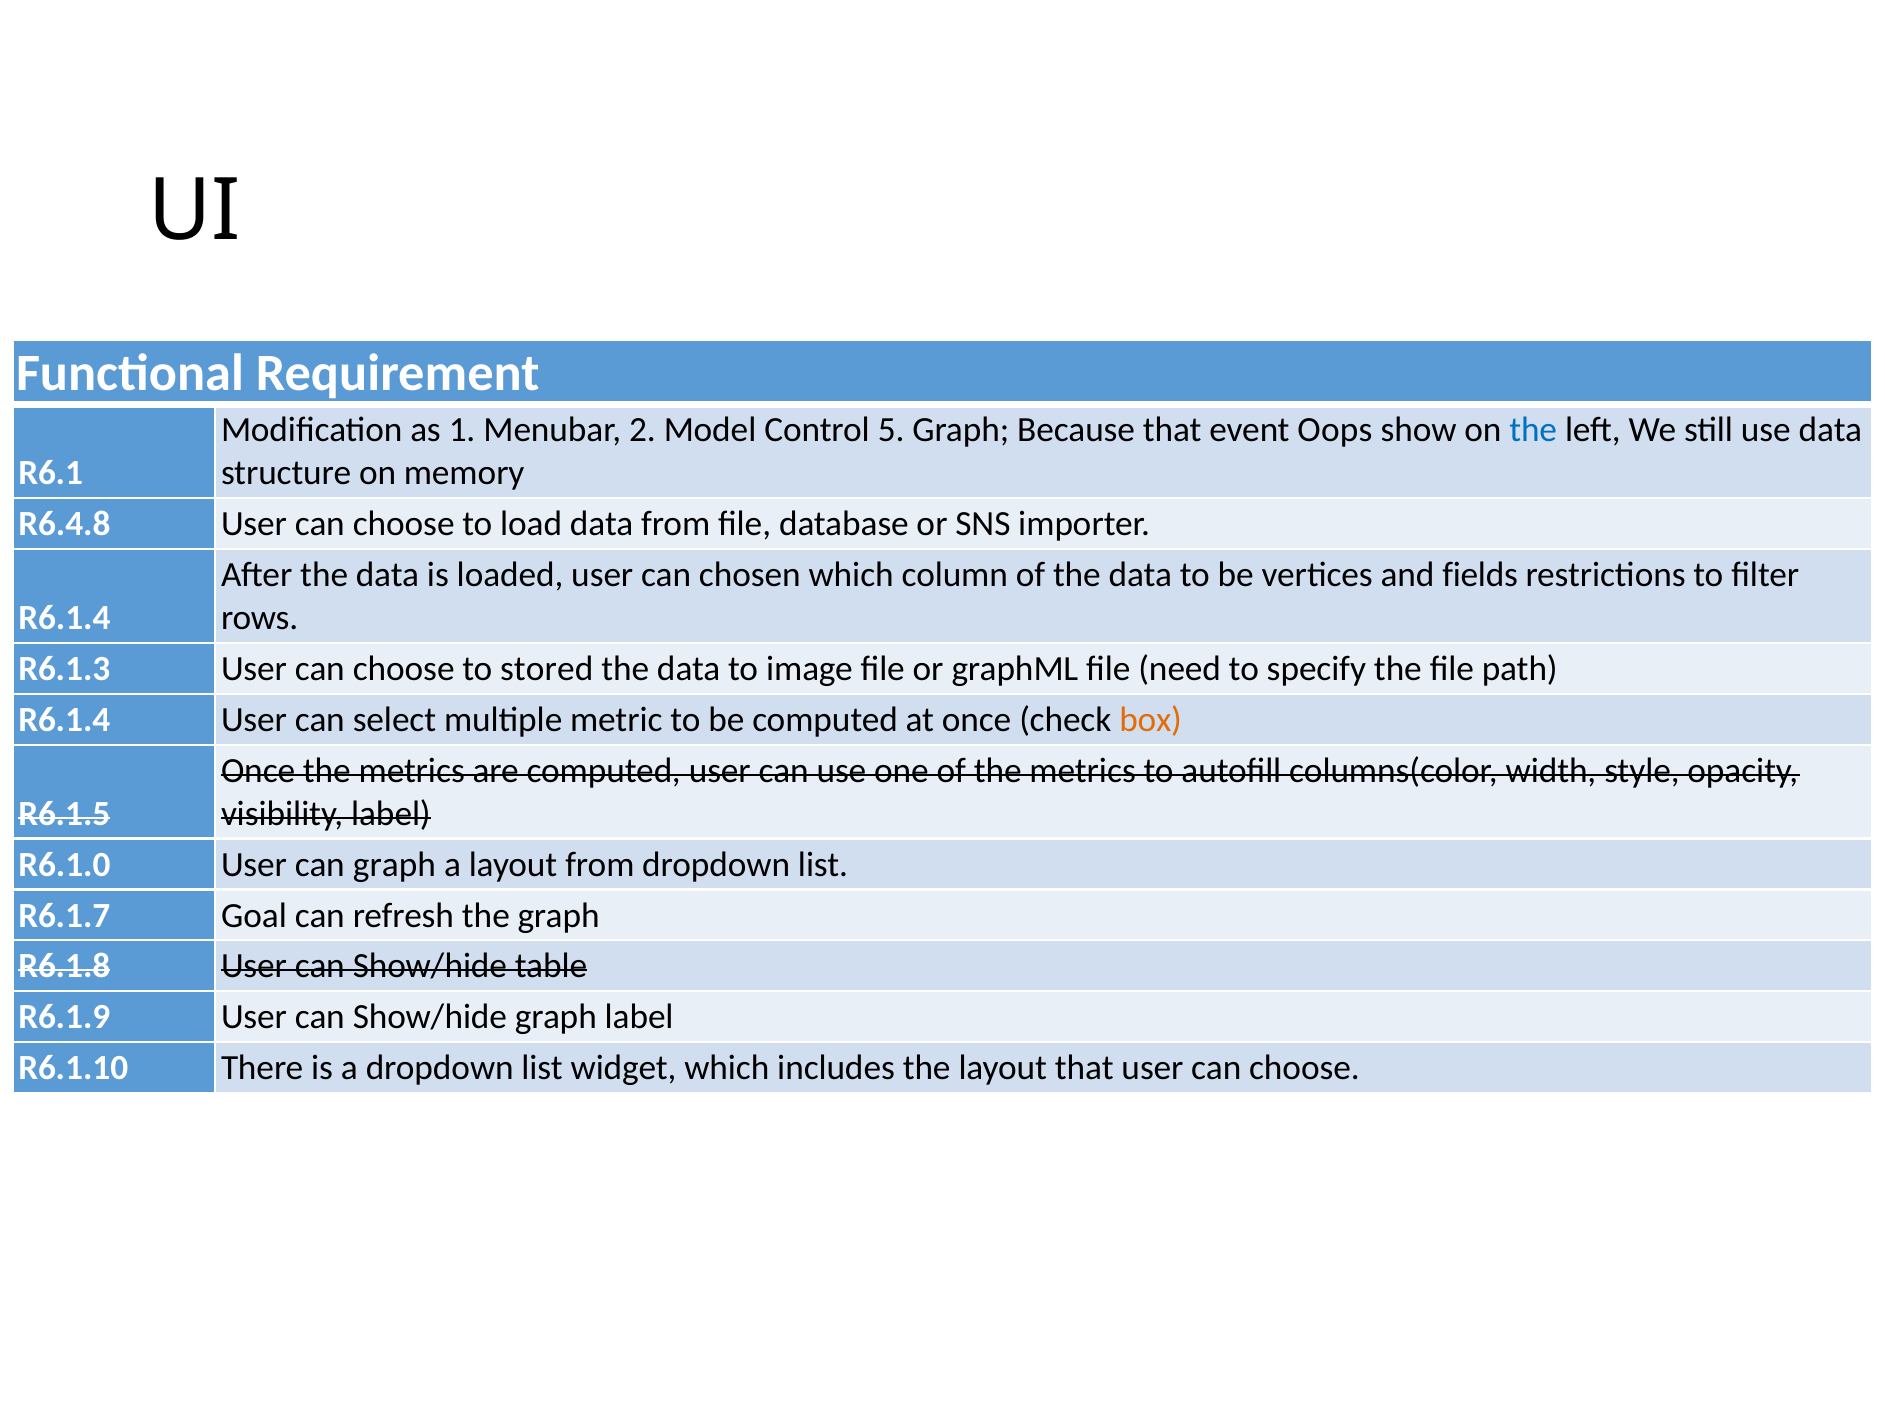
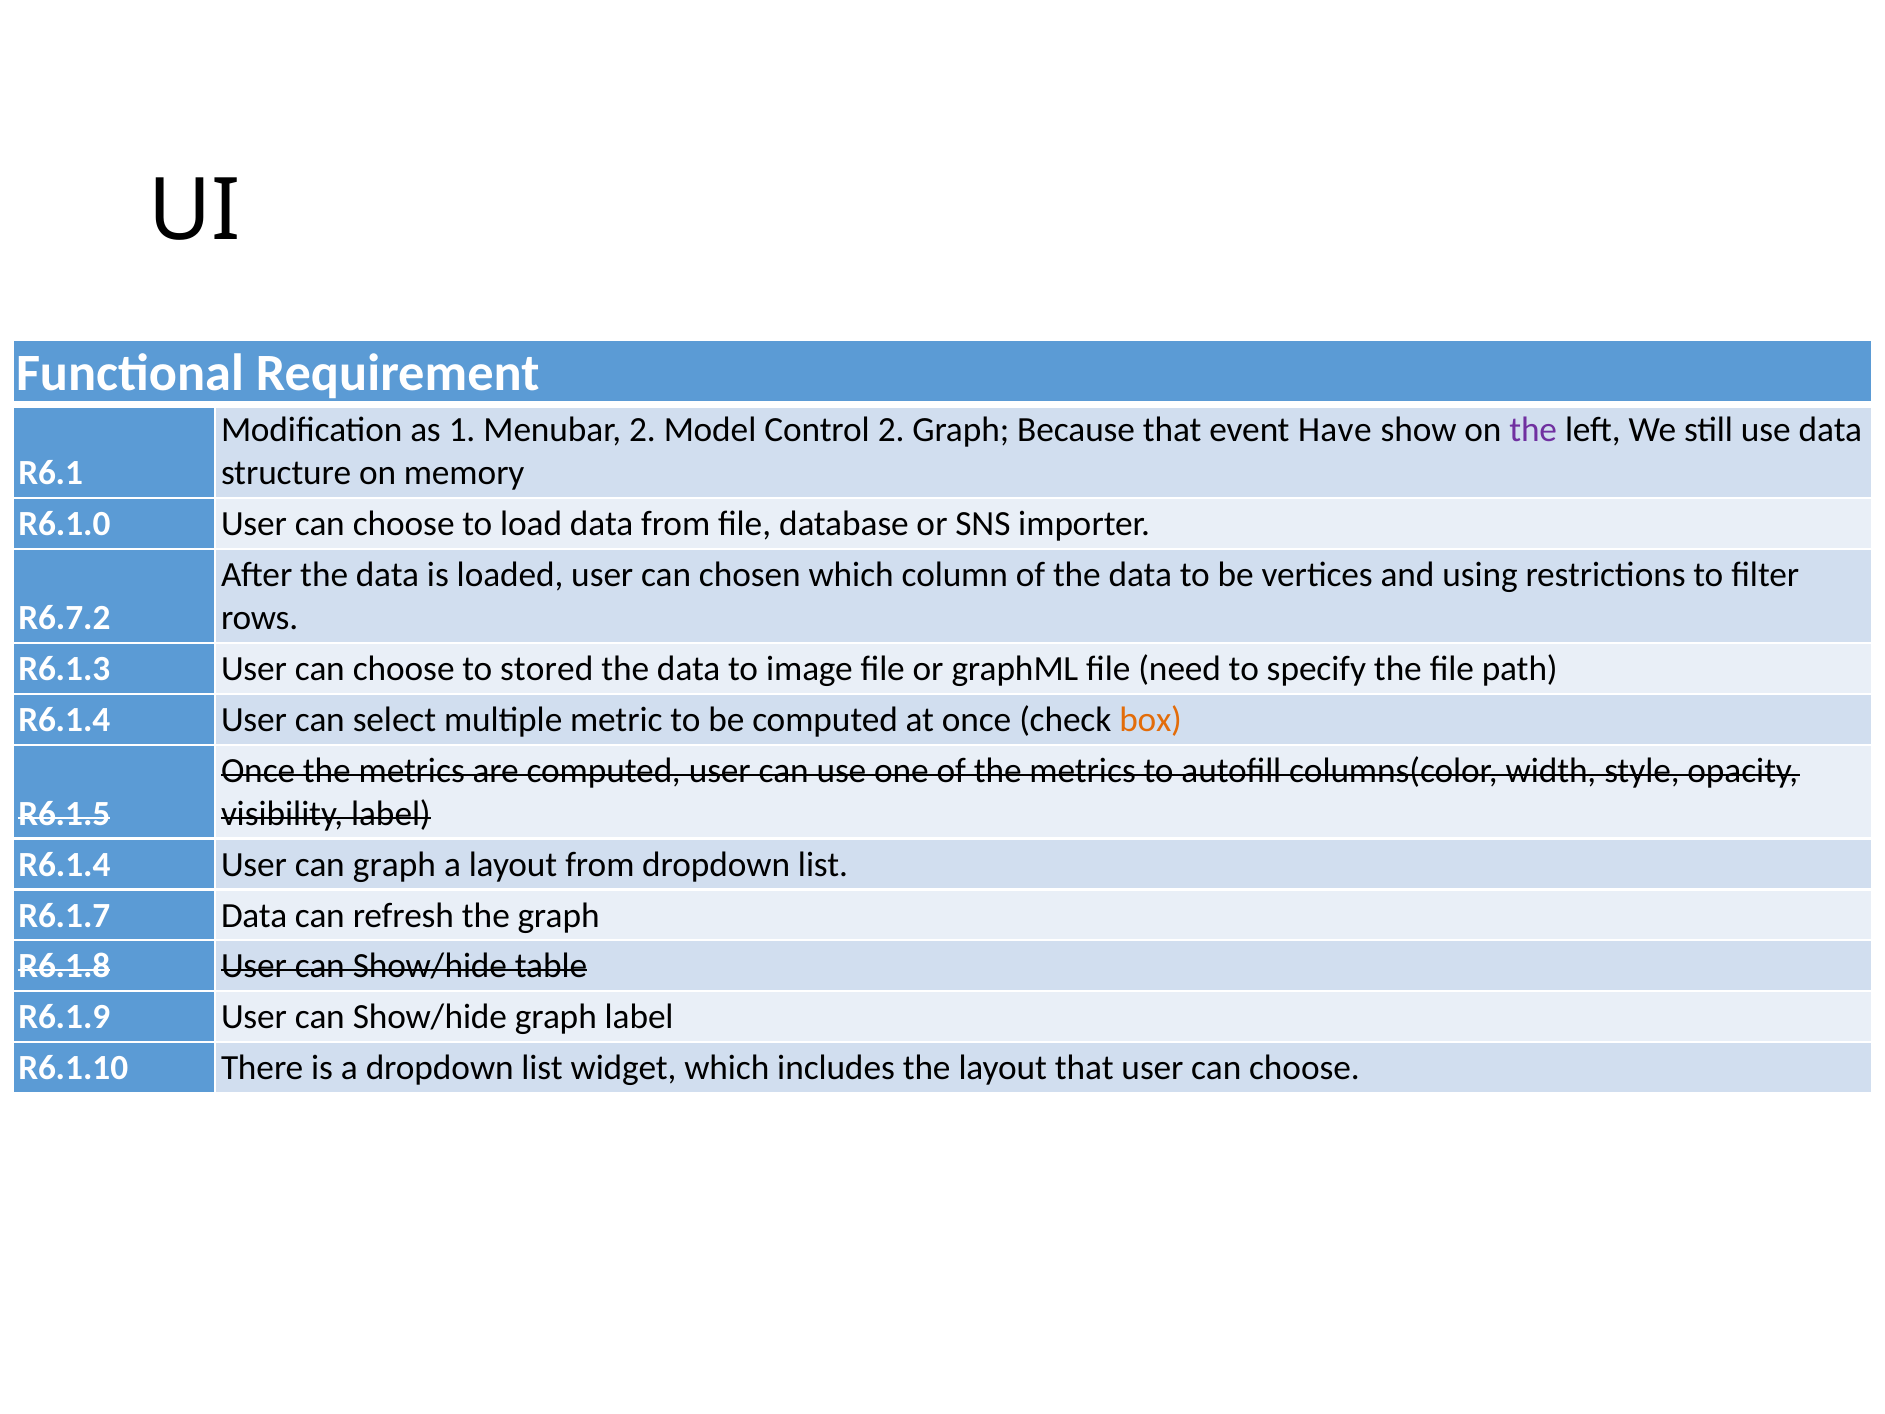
Control 5: 5 -> 2
Oops: Oops -> Have
the at (1533, 430) colour: blue -> purple
R6.4.8: R6.4.8 -> R6.1.0
fields: fields -> using
R6.1.4 at (64, 618): R6.1.4 -> R6.7.2
R6.1.0 at (64, 864): R6.1.0 -> R6.1.4
R6.1.7 Goal: Goal -> Data
